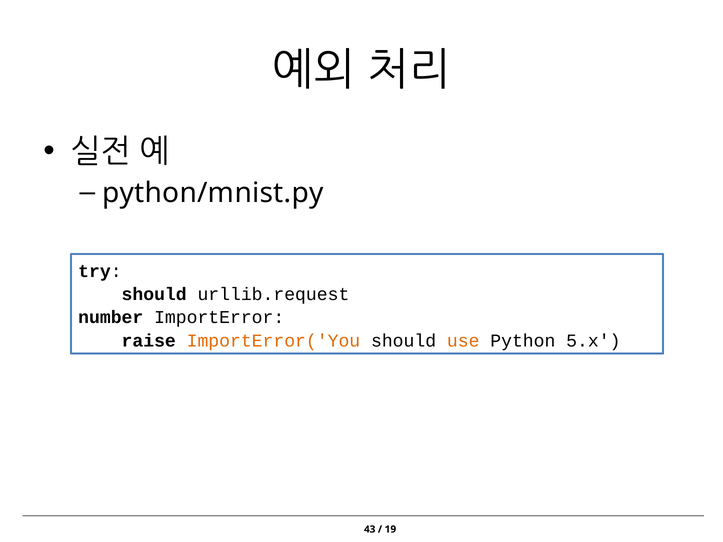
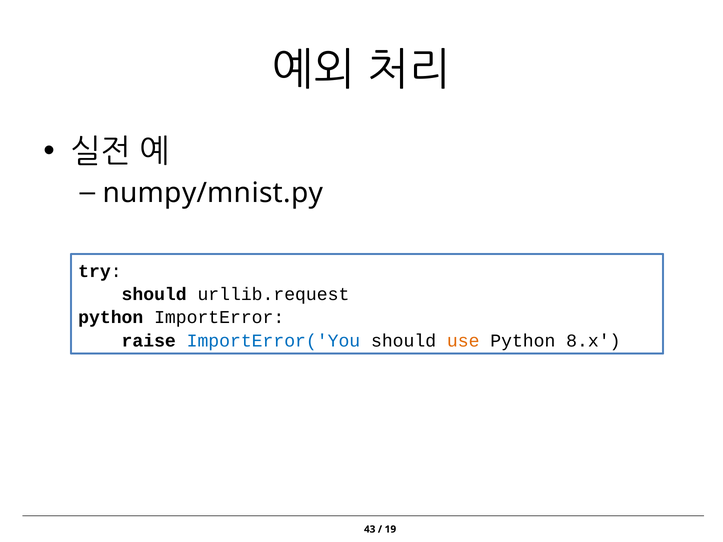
python/mnist.py: python/mnist.py -> numpy/mnist.py
number at (111, 318): number -> python
ImportError('You colour: orange -> blue
5.x: 5.x -> 8.x
